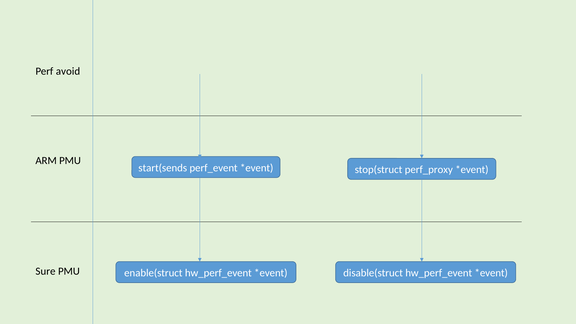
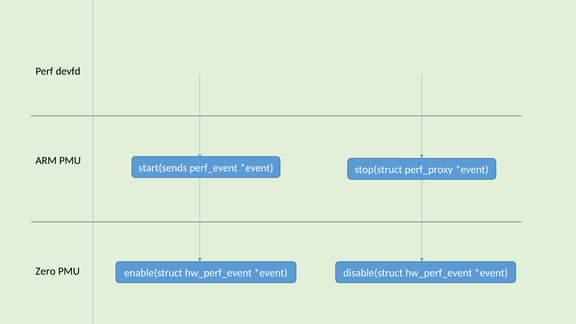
avoid: avoid -> devfd
Sure: Sure -> Zero
